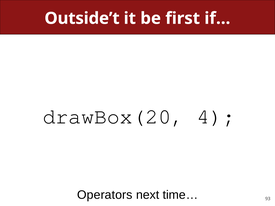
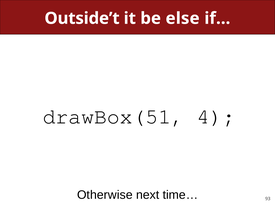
first: first -> else
drawBox(20: drawBox(20 -> drawBox(51
Operators: Operators -> Otherwise
